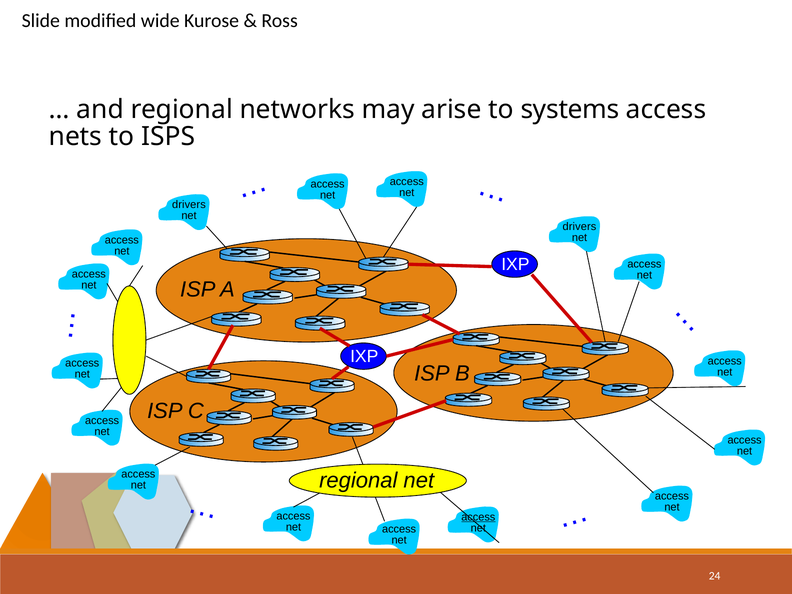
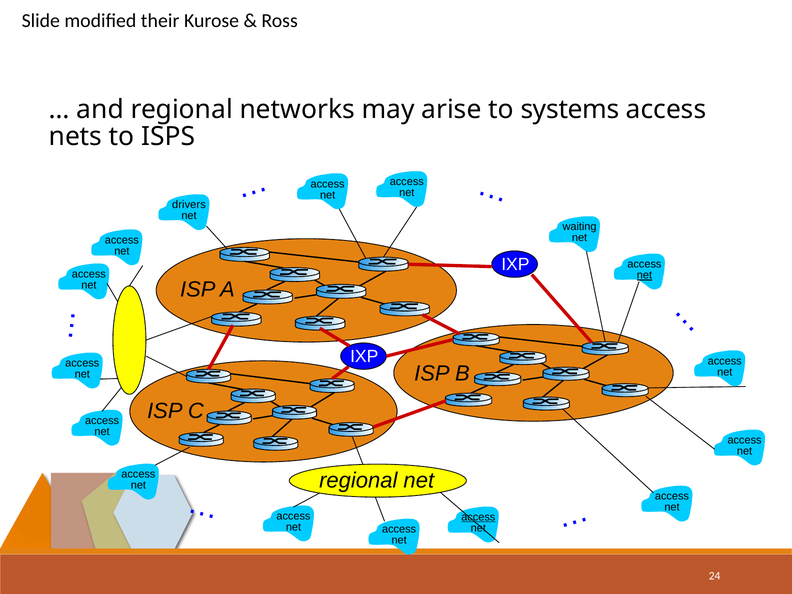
wide: wide -> their
drivers at (579, 227): drivers -> waiting
net at (644, 275) underline: none -> present
